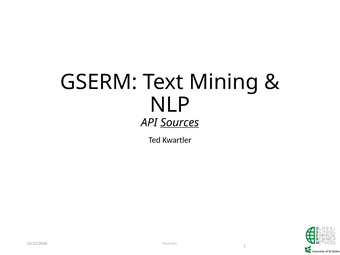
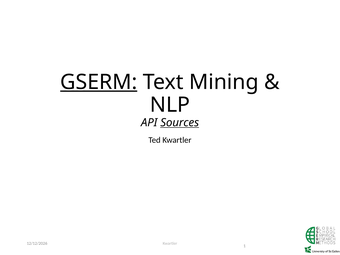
GSERM underline: none -> present
